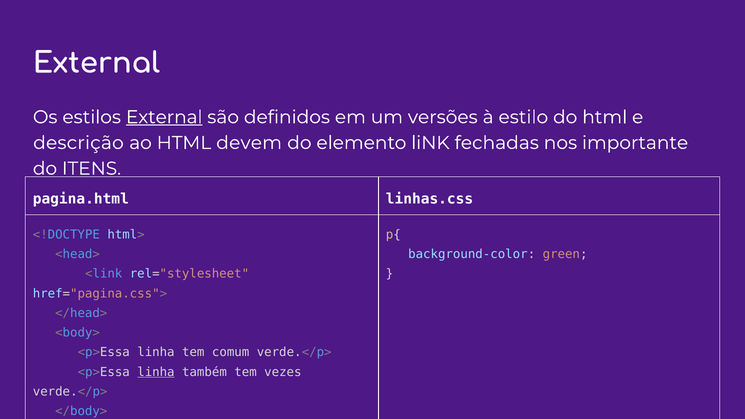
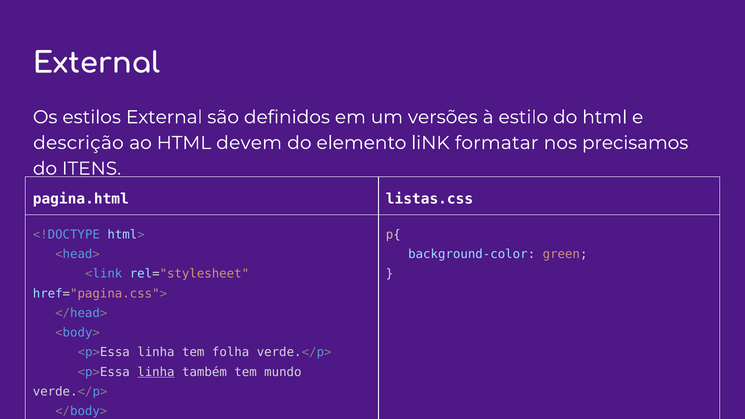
External at (164, 117) underline: present -> none
fechadas: fechadas -> formatar
importante: importante -> precisamos
linhas.css: linhas.css -> listas.css
comum: comum -> folha
vezes: vezes -> mundo
